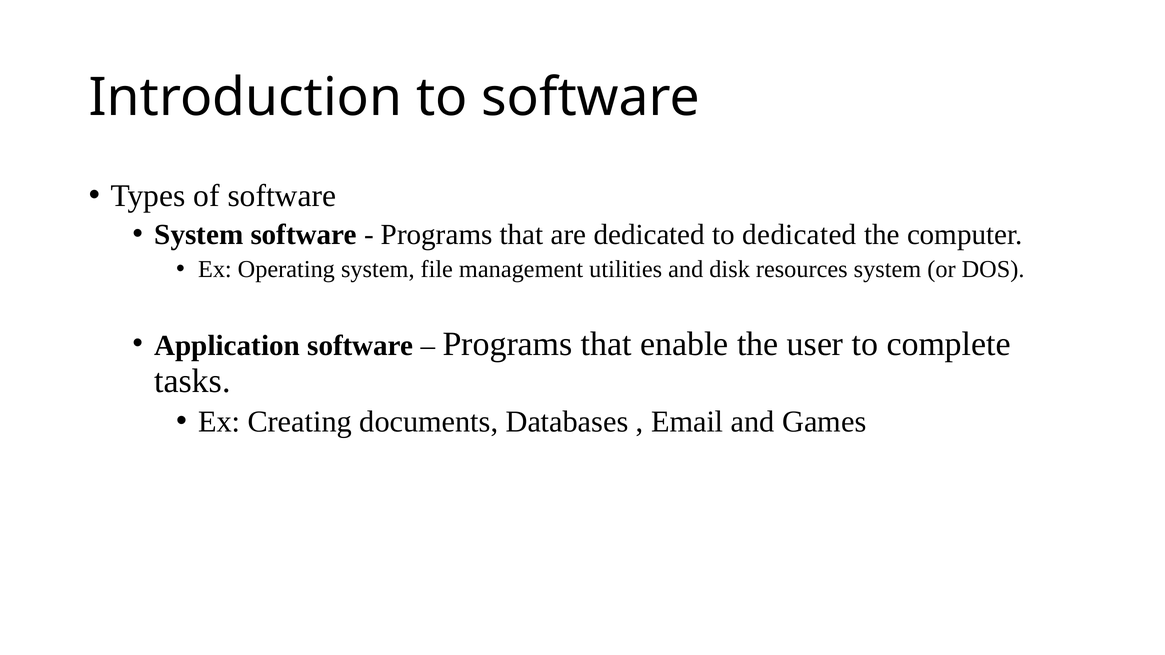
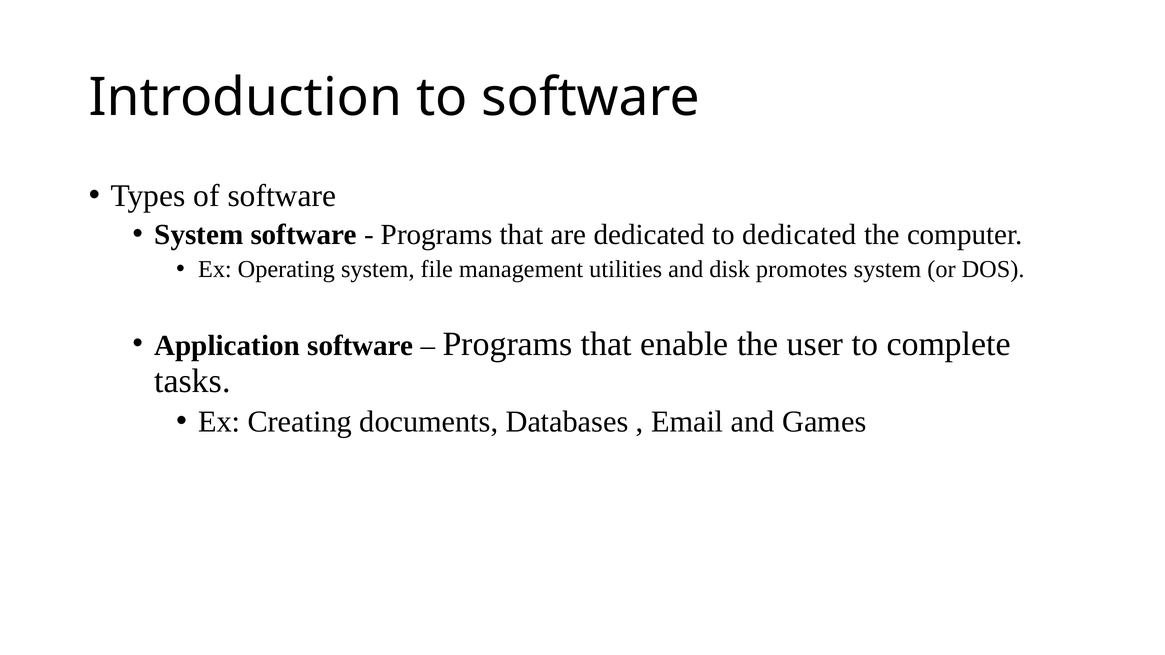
resources: resources -> promotes
